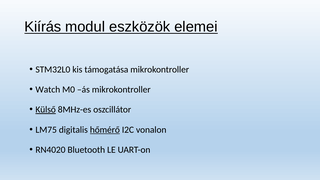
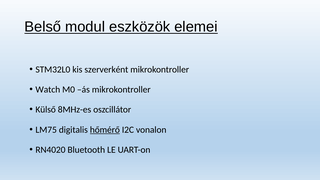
Kiírás: Kiírás -> Belső
támogatása: támogatása -> szerverként
Külső underline: present -> none
